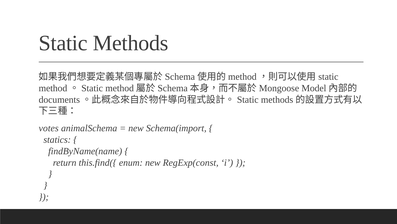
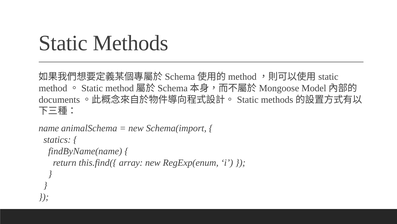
votes: votes -> name
enum: enum -> array
RegExp(const: RegExp(const -> RegExp(enum
